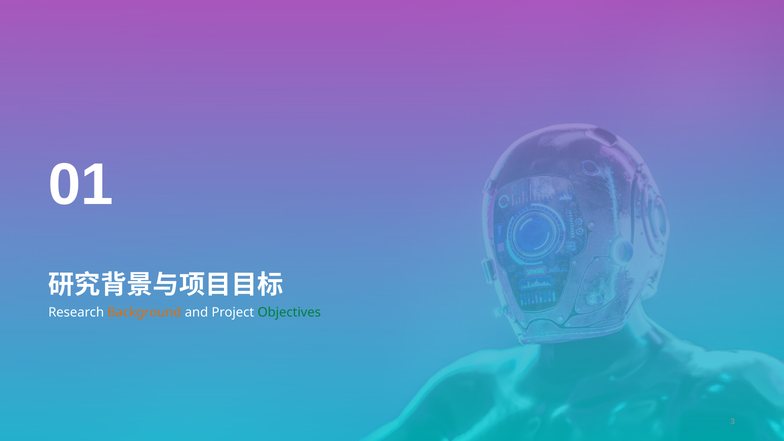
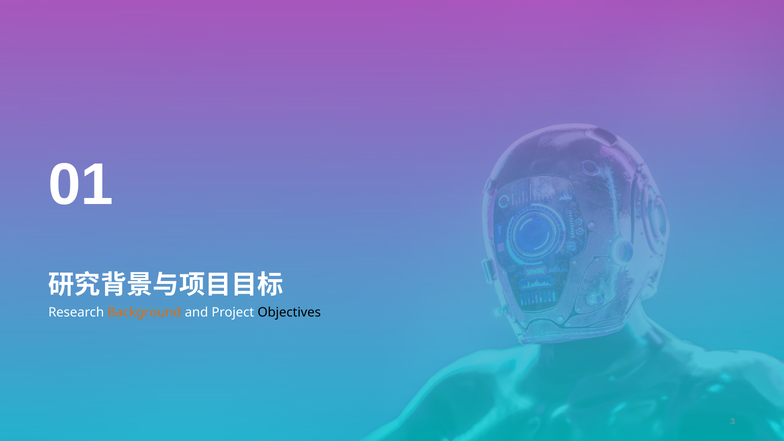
Objectives colour: green -> black
